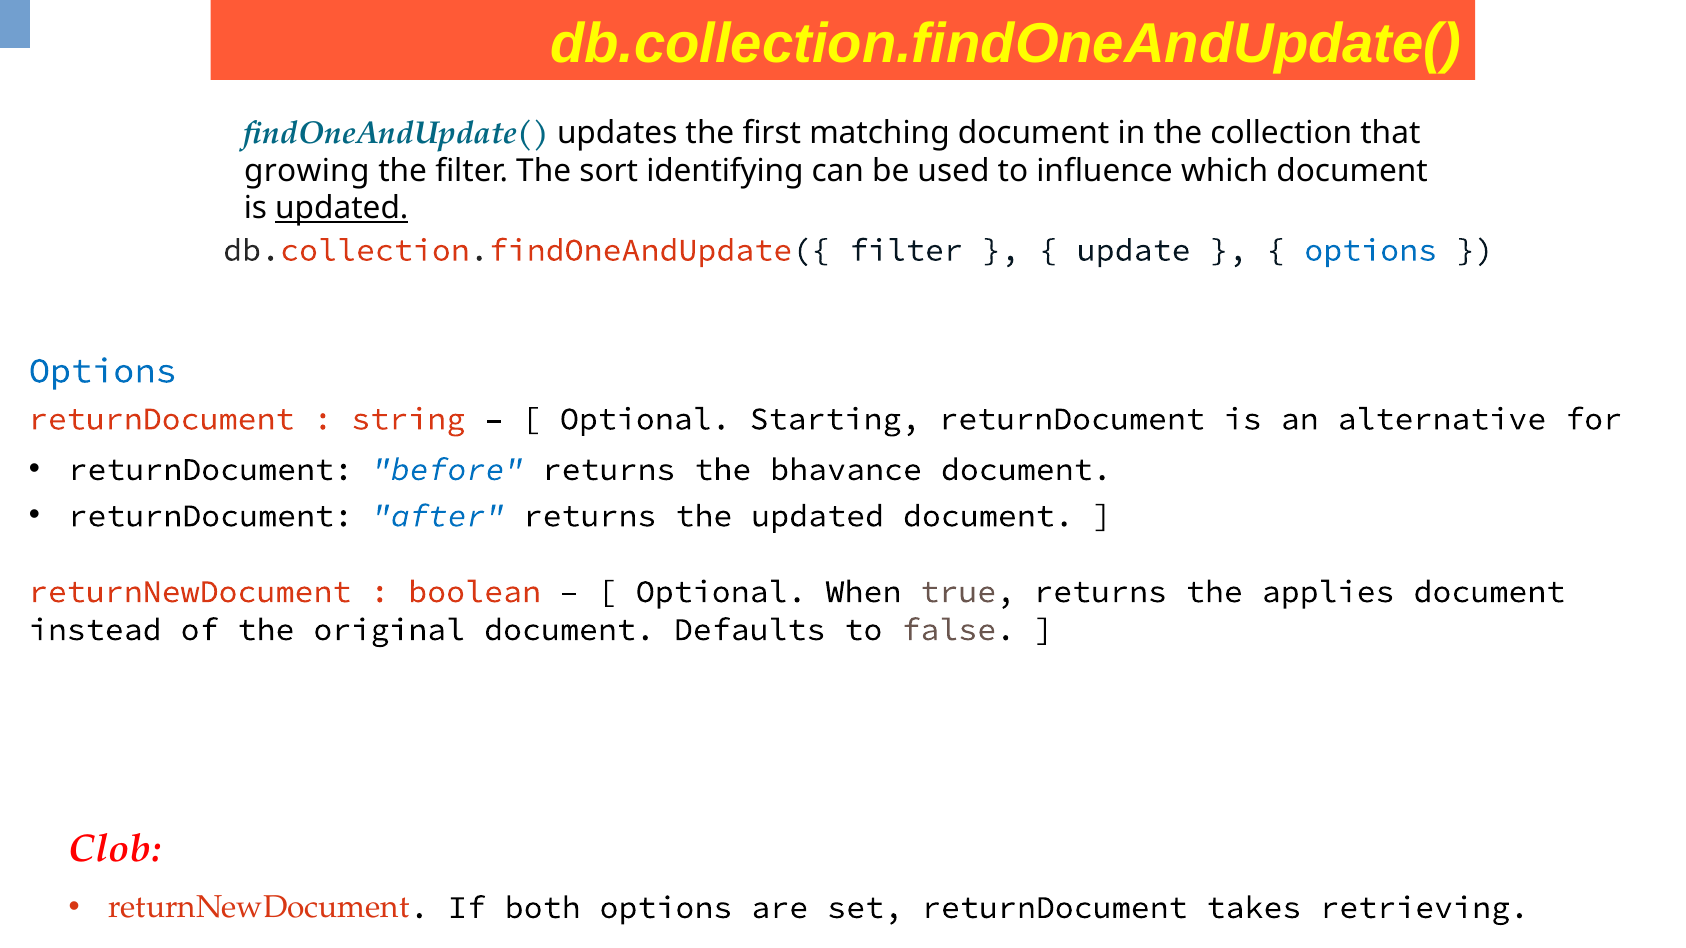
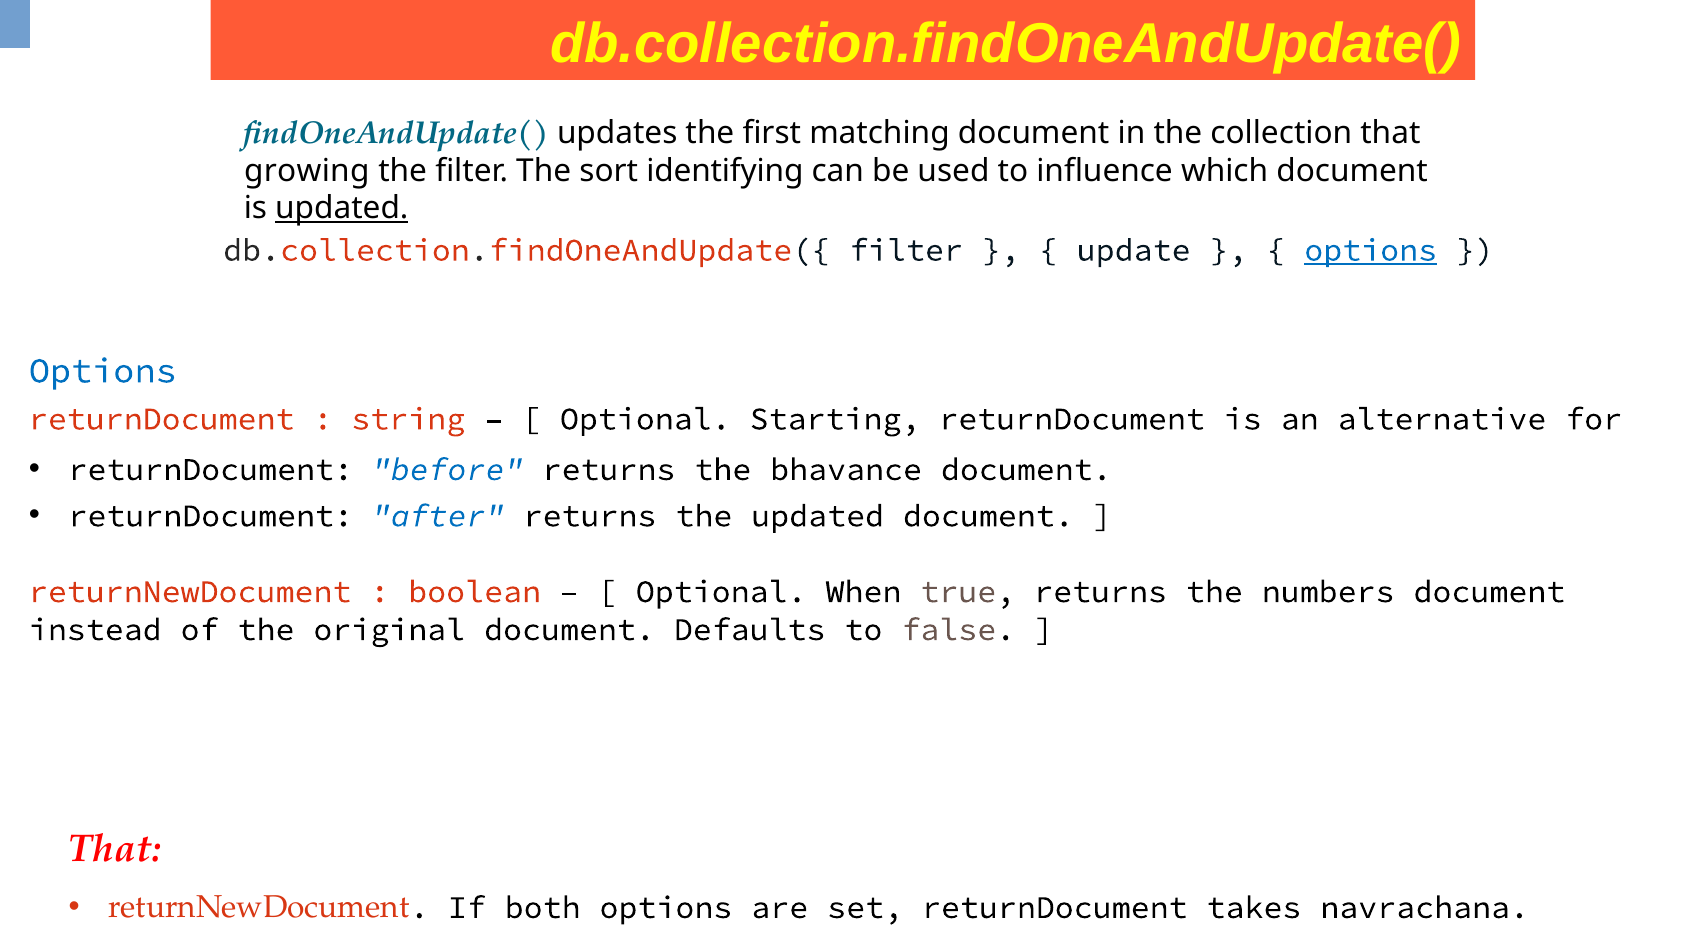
options at (1371, 250) underline: none -> present
applies: applies -> numbers
Clob at (115, 849): Clob -> That
retrieving: retrieving -> navrachana
